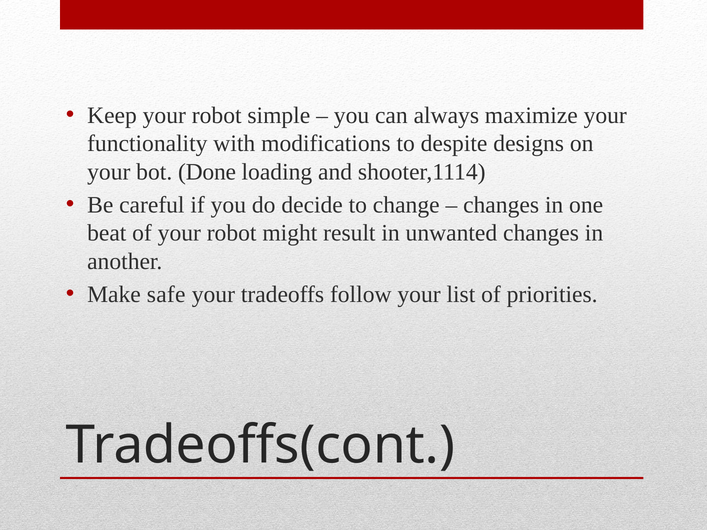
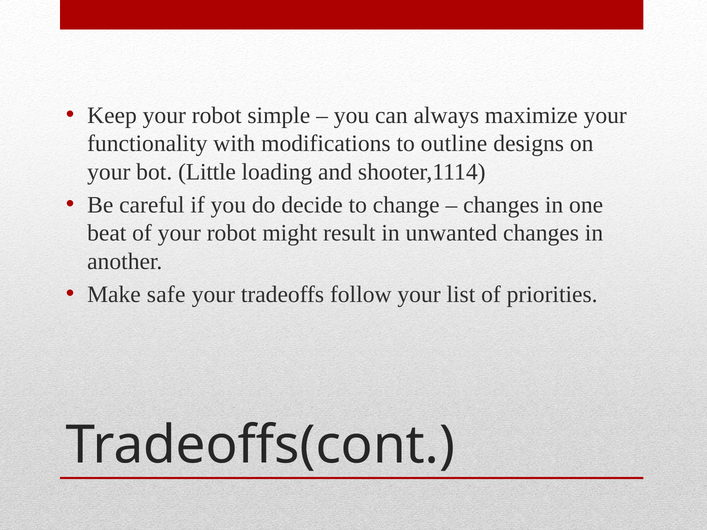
despite: despite -> outline
Done: Done -> Little
